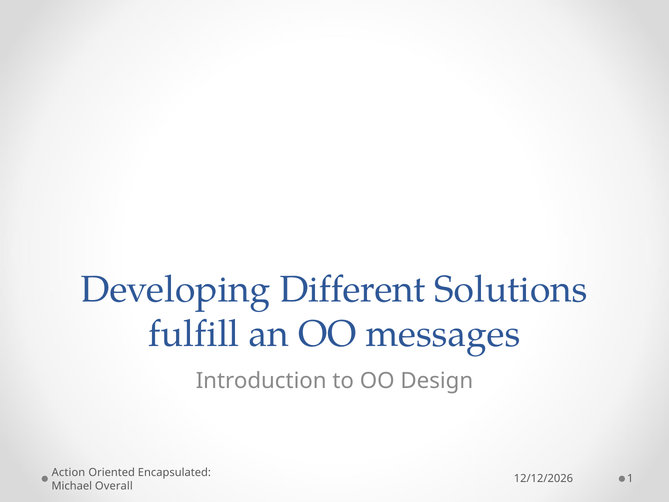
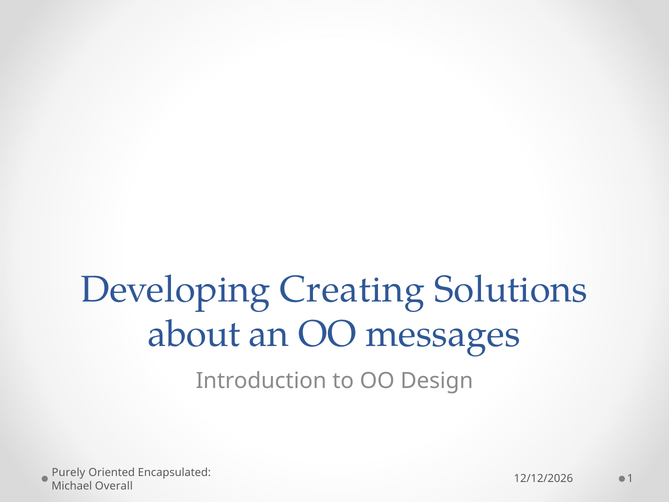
Different: Different -> Creating
fulfill: fulfill -> about
Action: Action -> Purely
